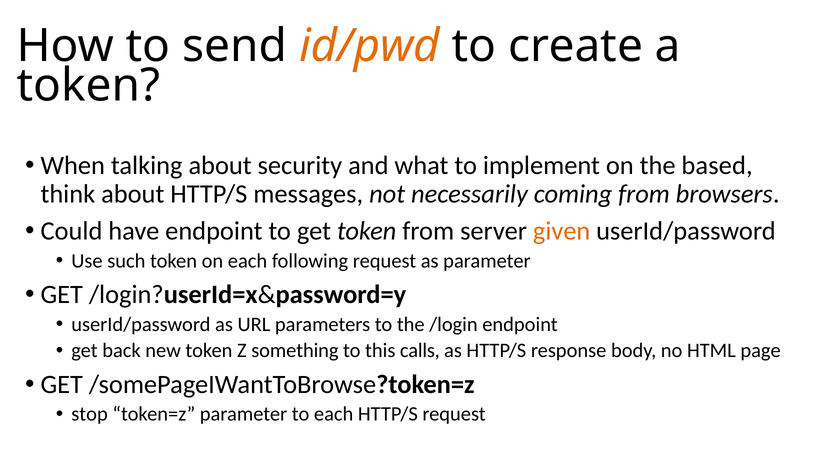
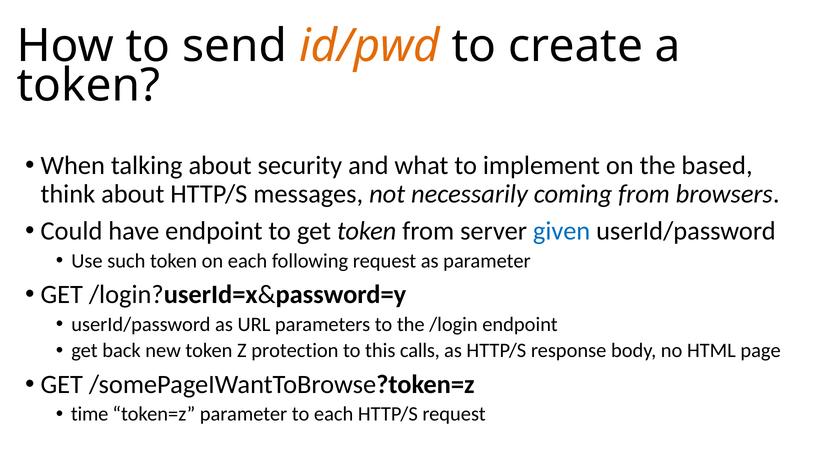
given colour: orange -> blue
something: something -> protection
stop: stop -> time
